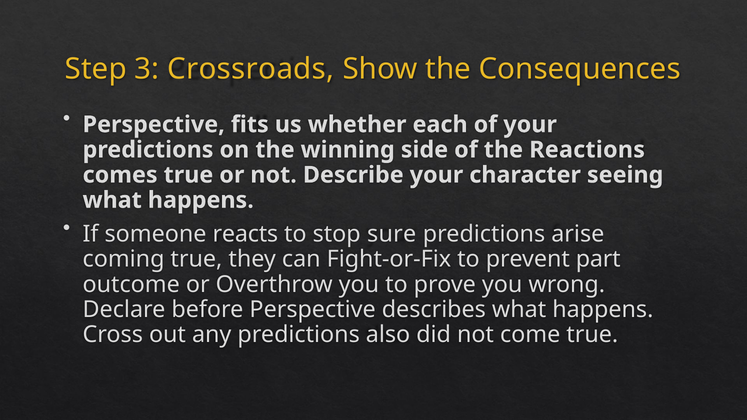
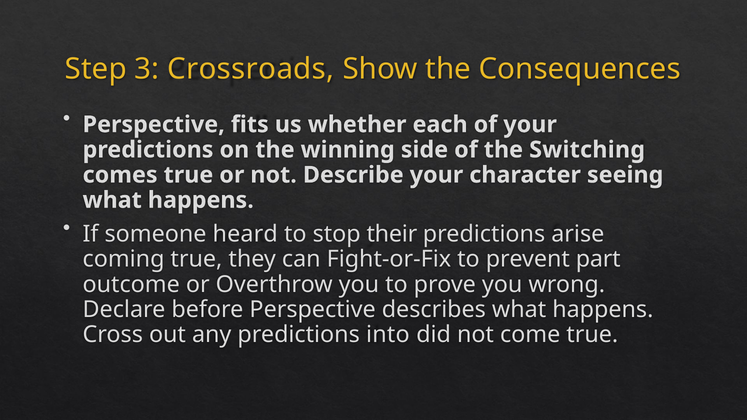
Reactions: Reactions -> Switching
reacts: reacts -> heard
sure: sure -> their
also: also -> into
